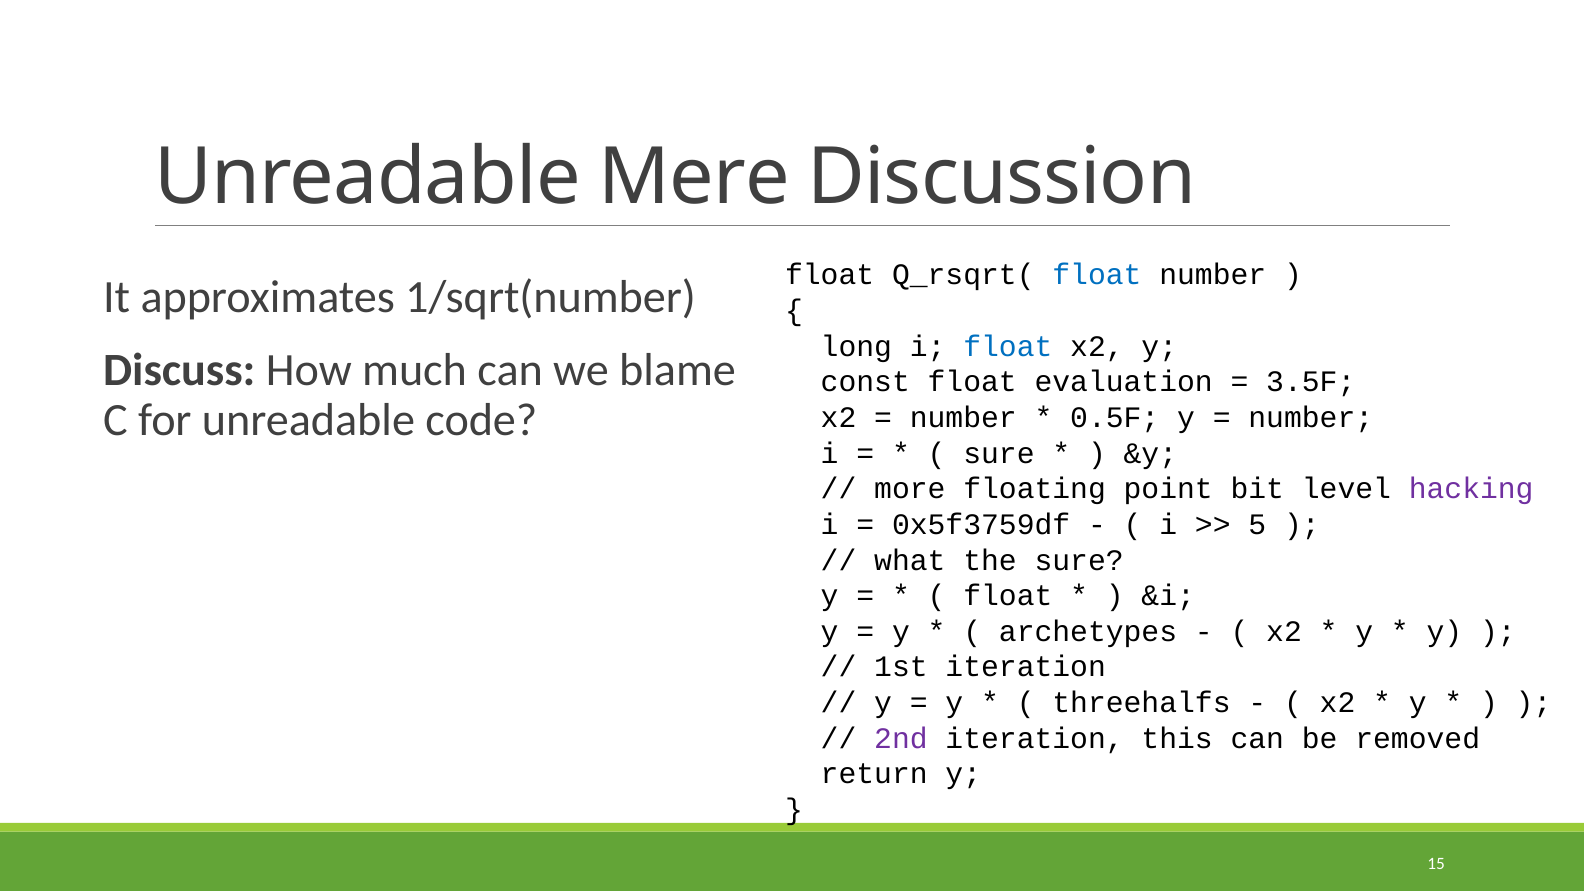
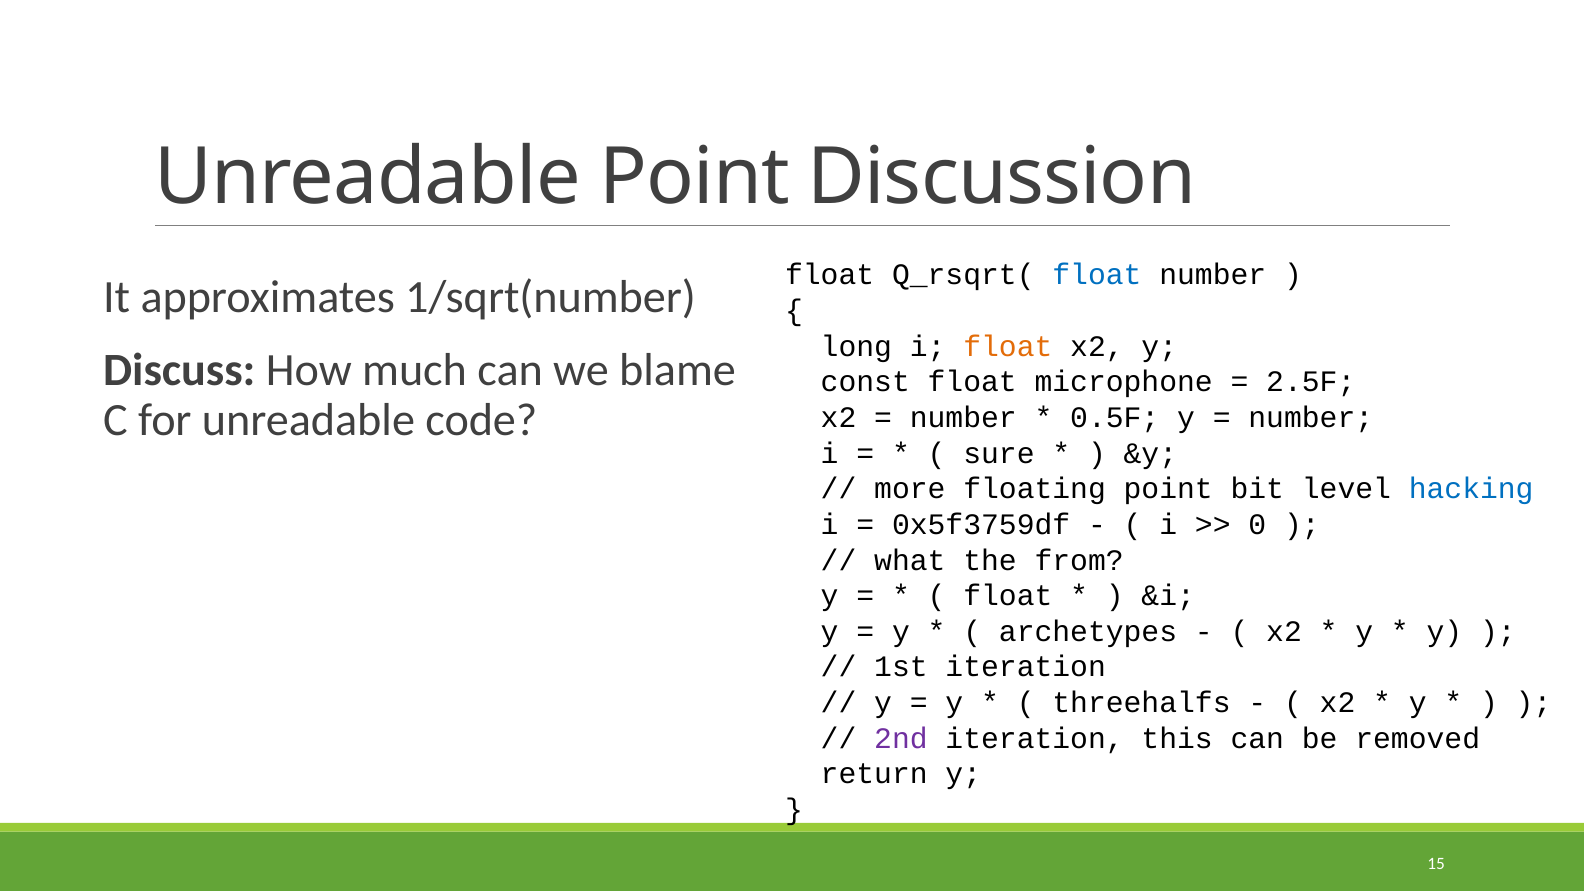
Unreadable Mere: Mere -> Point
float at (1008, 346) colour: blue -> orange
evaluation: evaluation -> microphone
3.5F: 3.5F -> 2.5F
hacking colour: purple -> blue
5: 5 -> 0
the sure: sure -> from
